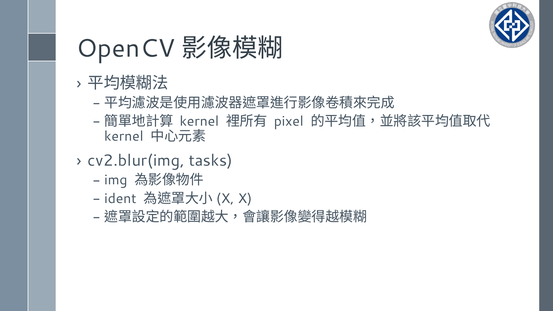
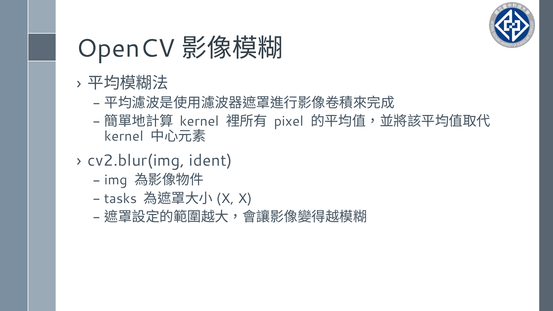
tasks: tasks -> ident
ident: ident -> tasks
